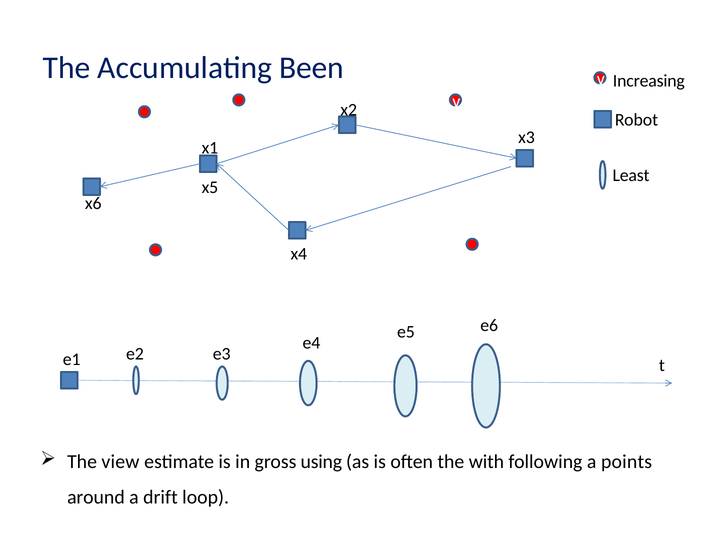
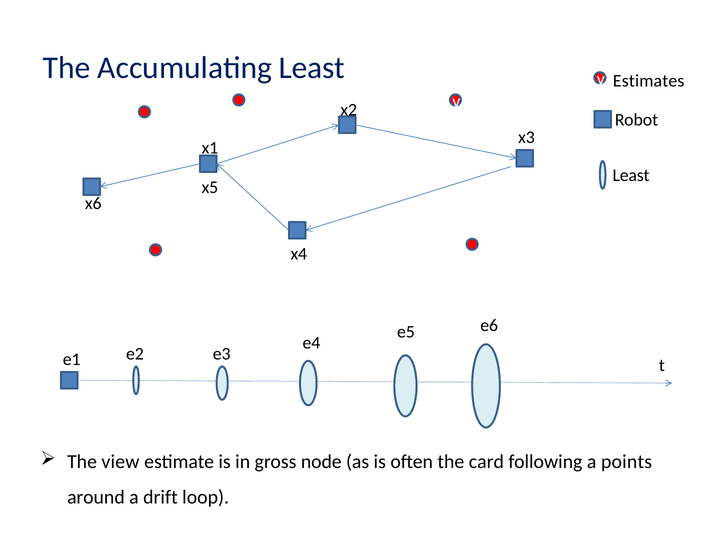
Accumulating Been: Been -> Least
Increasing: Increasing -> Estimates
using: using -> node
with: with -> card
